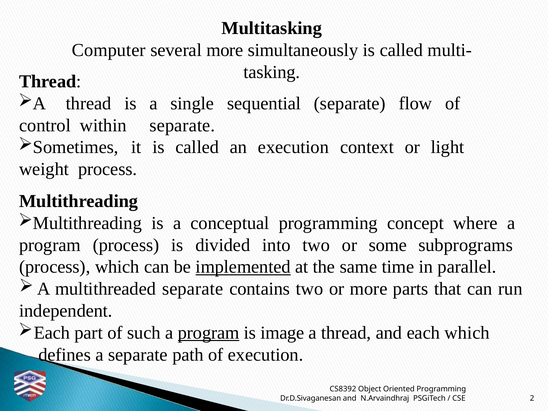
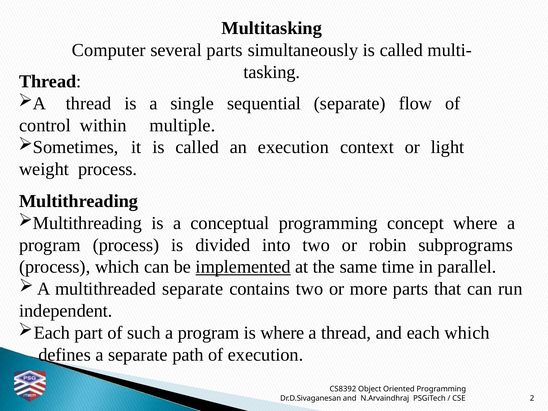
several more: more -> parts
within separate: separate -> multiple
some: some -> robin
program at (209, 333) underline: present -> none
is image: image -> where
